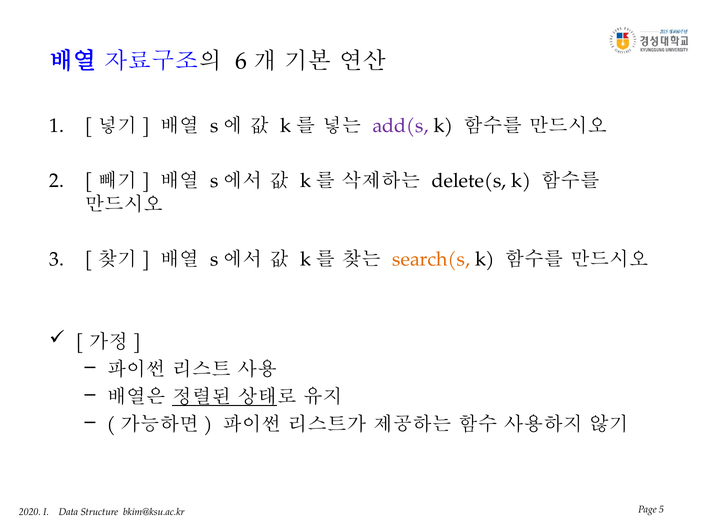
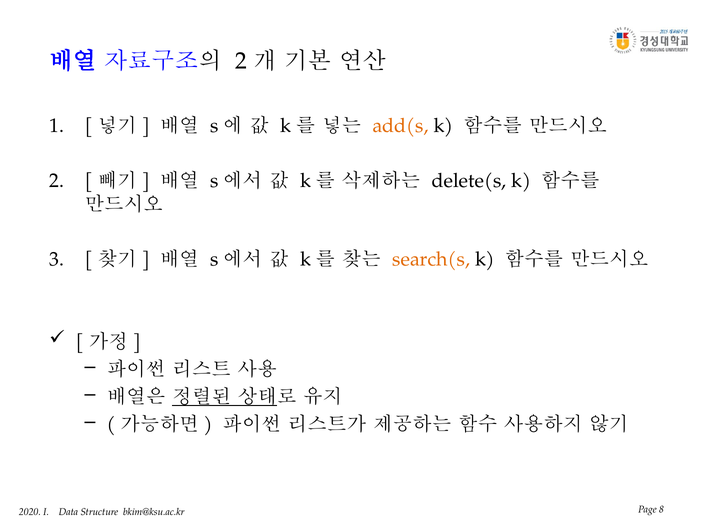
6 at (241, 61): 6 -> 2
add(s colour: purple -> orange
5: 5 -> 8
